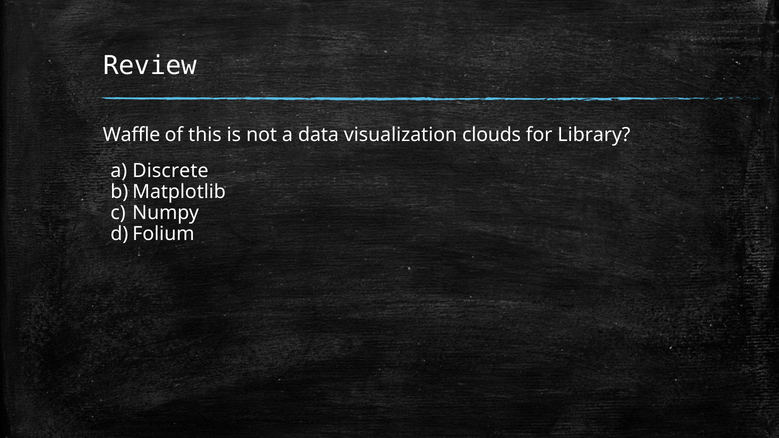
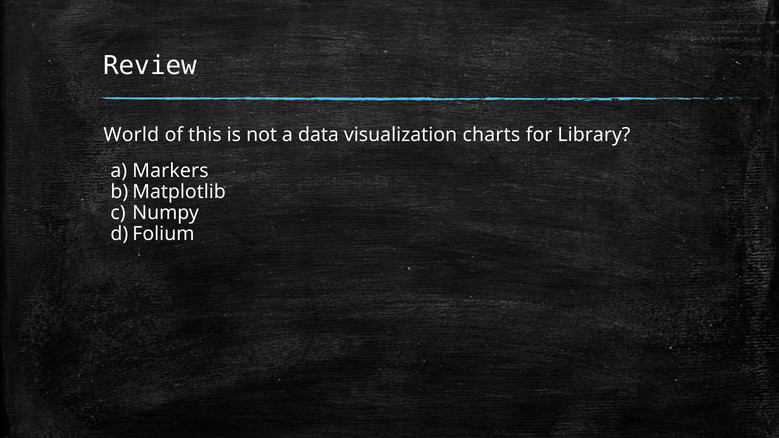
Waffle: Waffle -> World
clouds: clouds -> charts
Discrete: Discrete -> Markers
